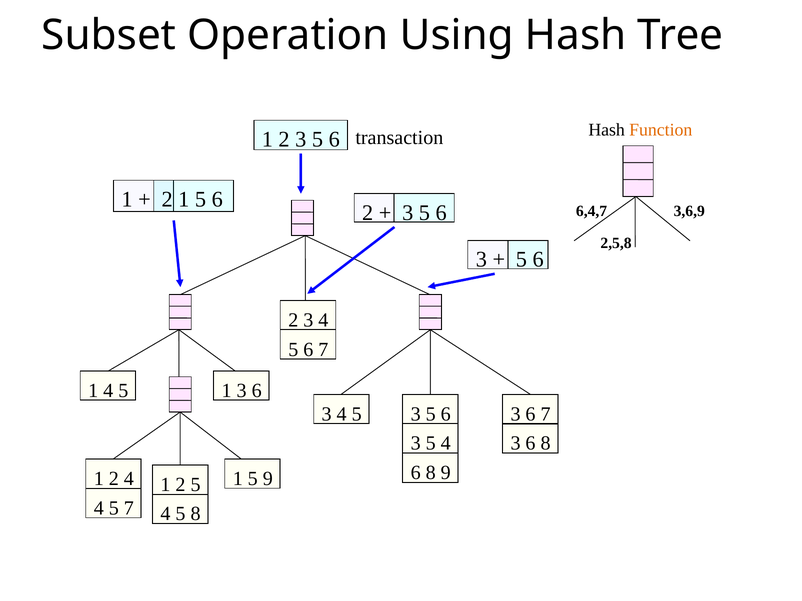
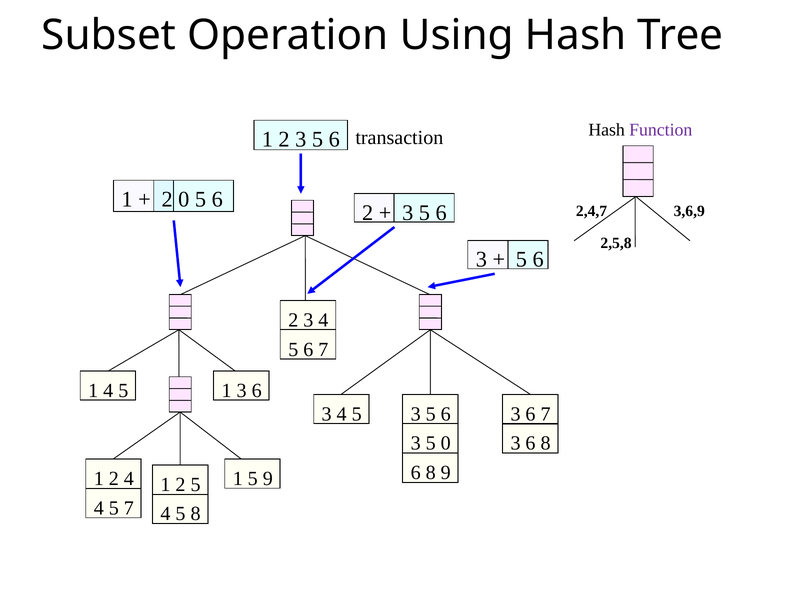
Function colour: orange -> purple
2 1: 1 -> 0
6,4,7: 6,4,7 -> 2,4,7
3 5 4: 4 -> 0
